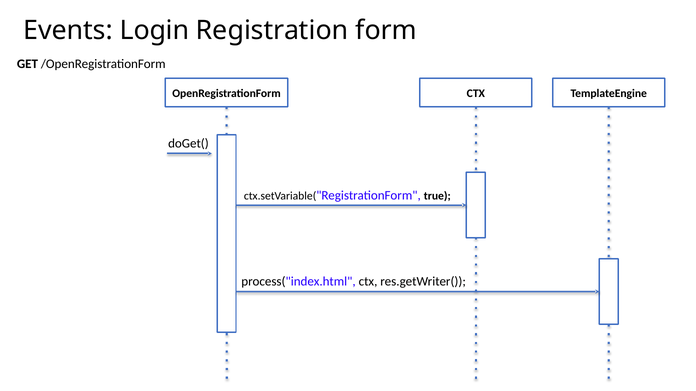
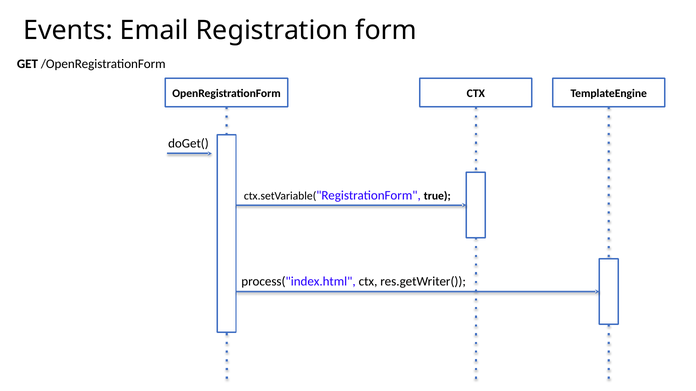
Login: Login -> Email
